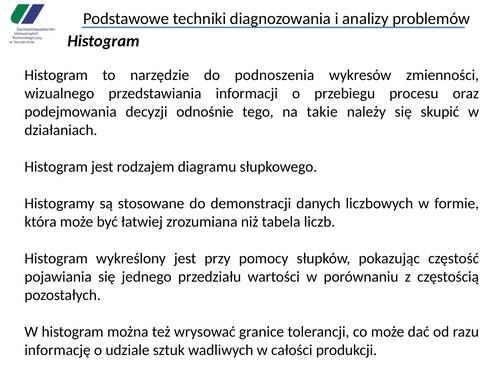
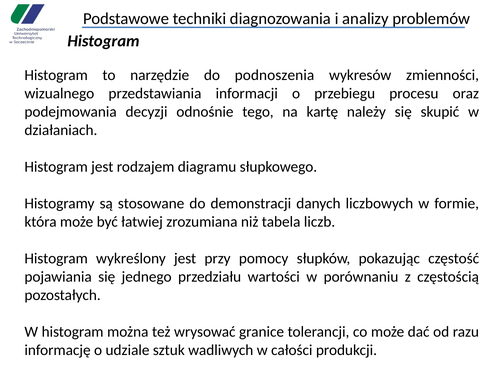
takie: takie -> kartę
